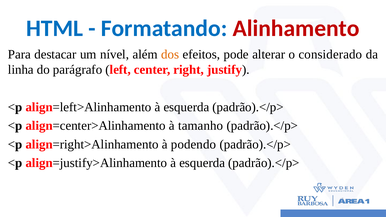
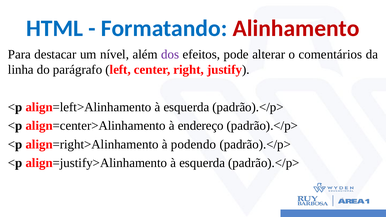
dos colour: orange -> purple
considerado: considerado -> comentários
tamanho: tamanho -> endereço
